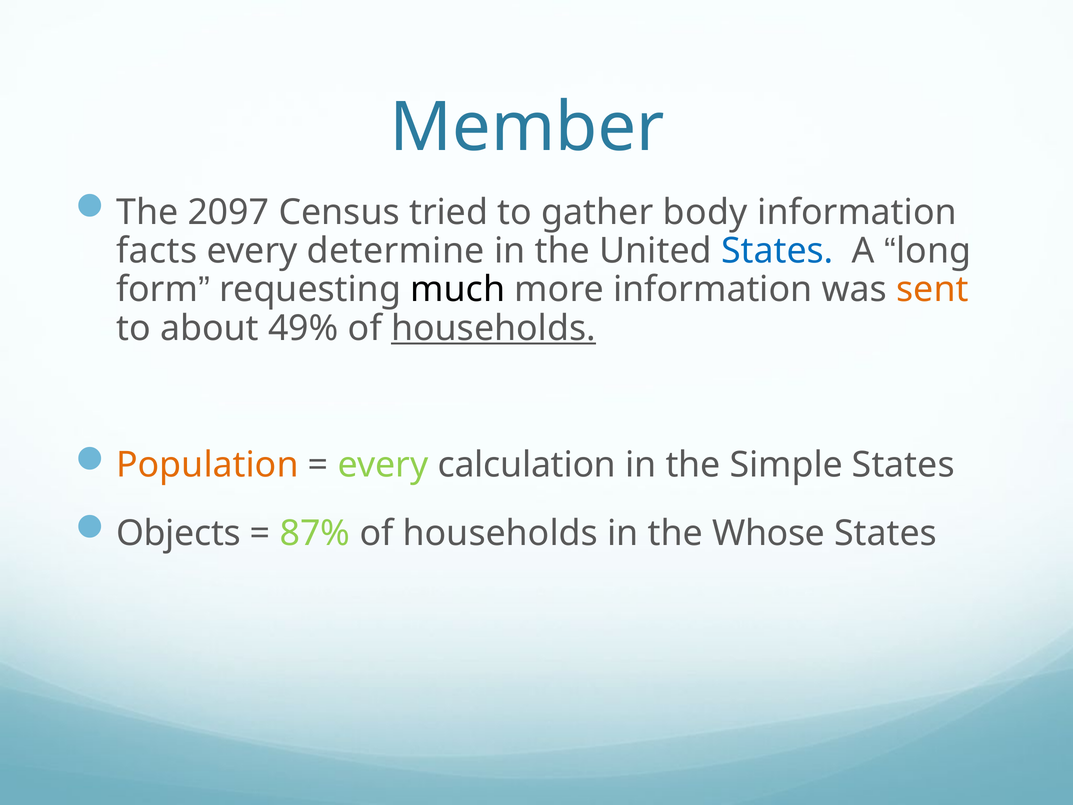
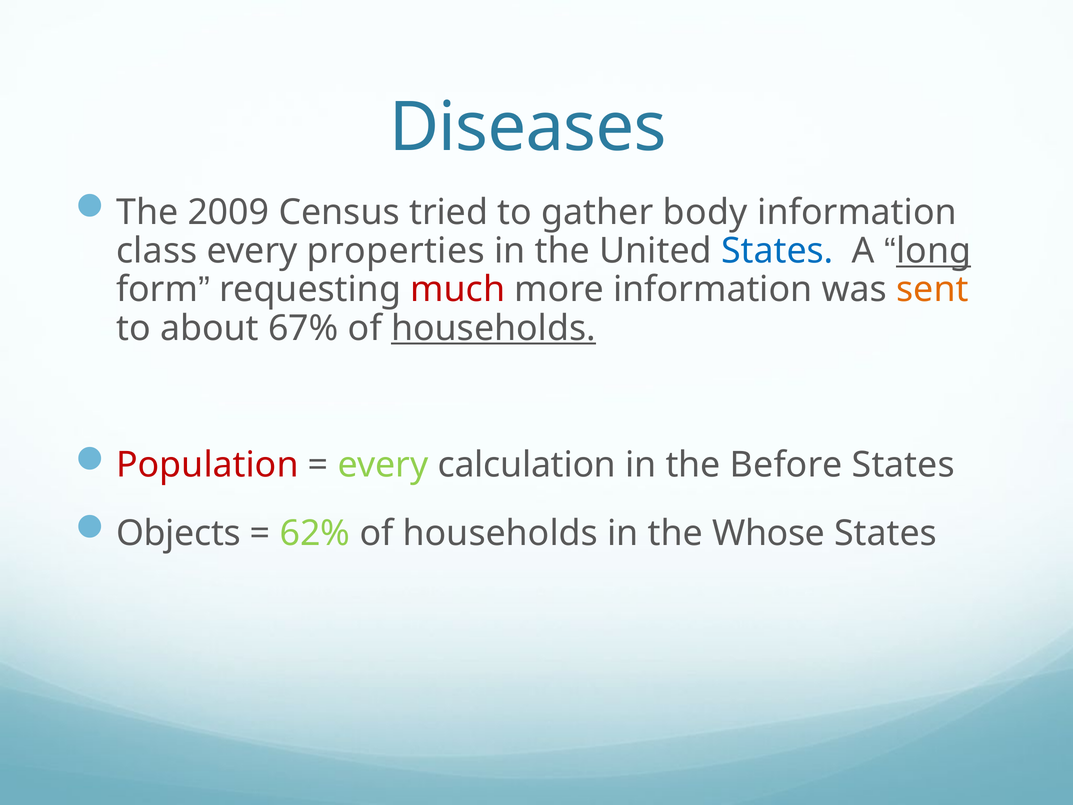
Member: Member -> Diseases
2097: 2097 -> 2009
facts: facts -> class
determine: determine -> properties
long underline: none -> present
much colour: black -> red
49%: 49% -> 67%
Population colour: orange -> red
Simple: Simple -> Before
87%: 87% -> 62%
